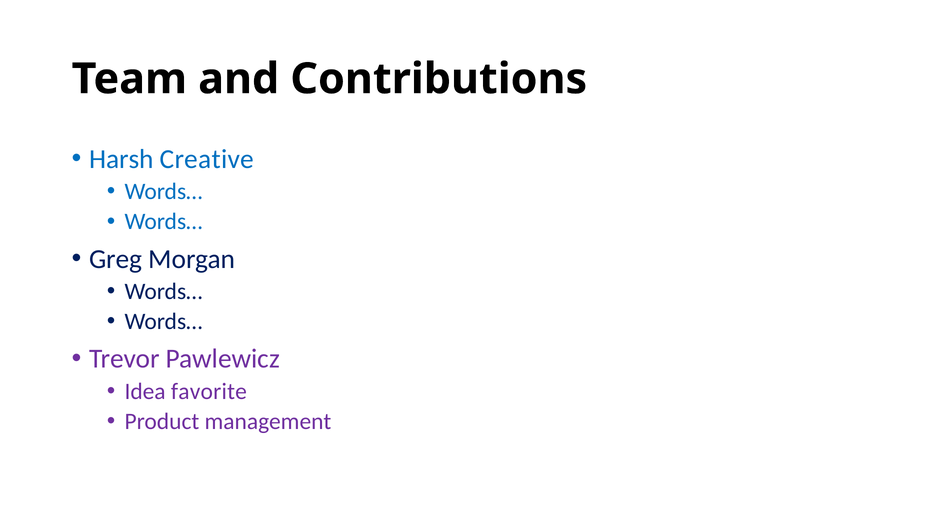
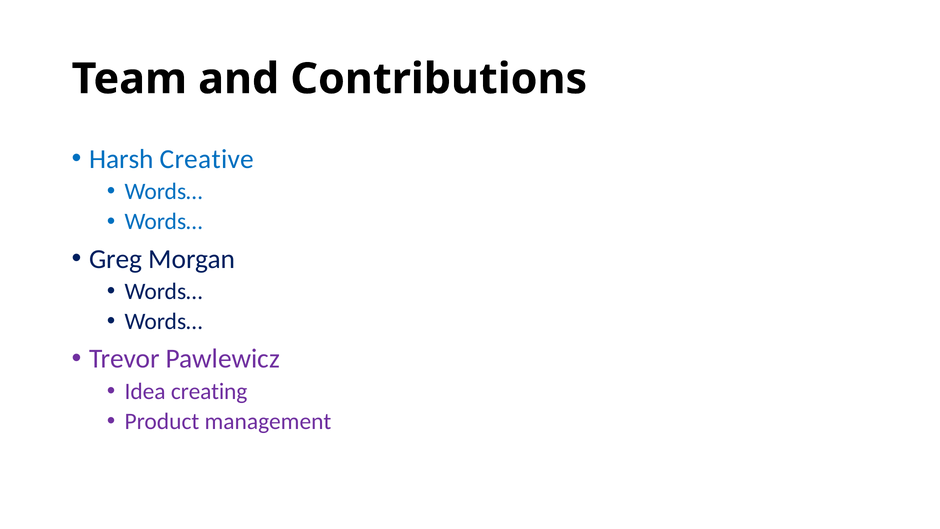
favorite: favorite -> creating
